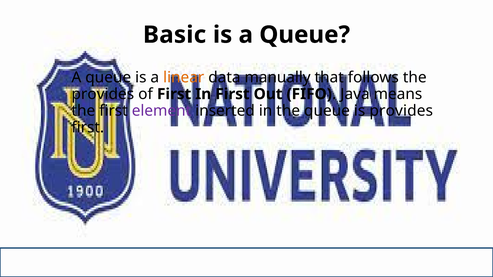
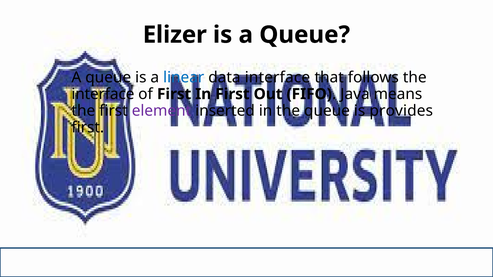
Basic: Basic -> Elizer
linear colour: orange -> blue
data manually: manually -> interface
provides at (103, 94): provides -> interface
